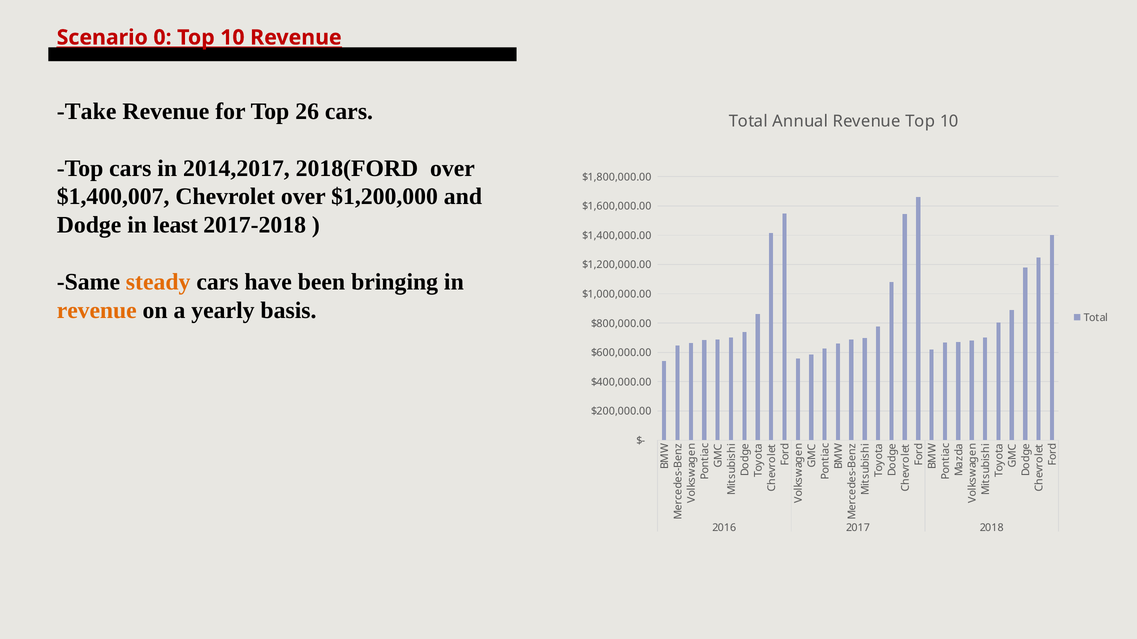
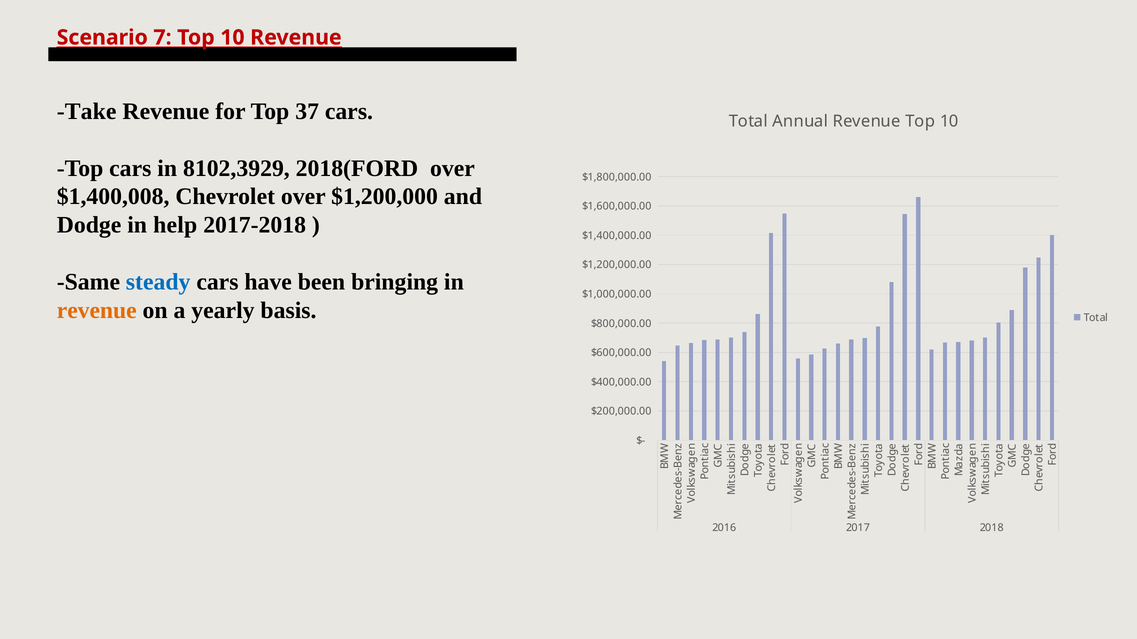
0: 0 -> 7
26: 26 -> 37
2014,2017: 2014,2017 -> 8102,3929
$1,400,007: $1,400,007 -> $1,400,008
least: least -> help
steady colour: orange -> blue
